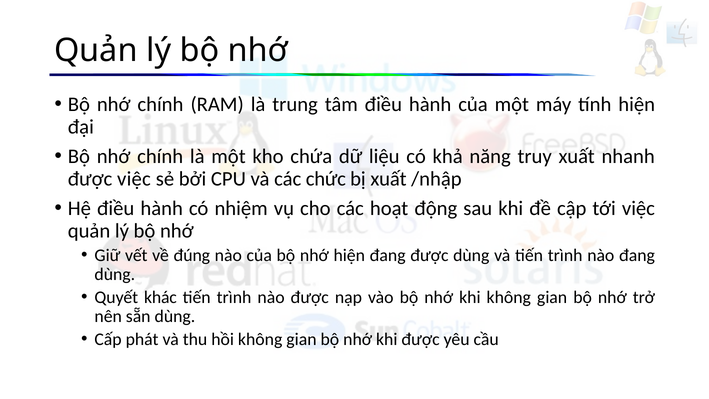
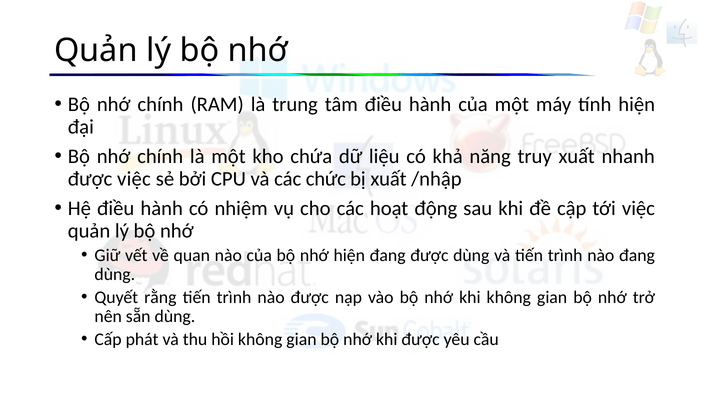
đúng: đúng -> quan
khác: khác -> rằng
